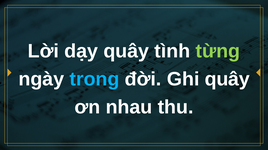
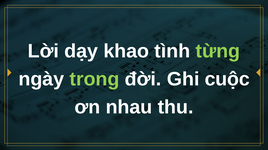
dạy quây: quây -> khao
trong colour: light blue -> light green
Ghi quây: quây -> cuộc
